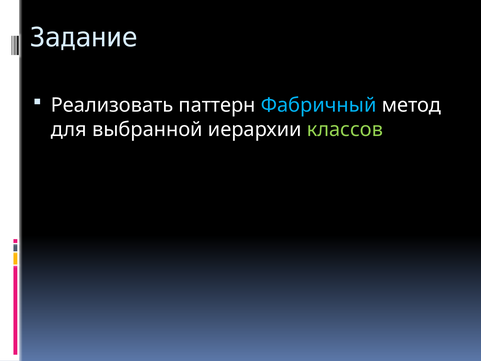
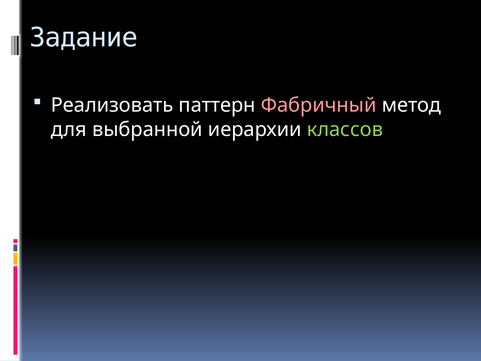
Фабричный colour: light blue -> pink
